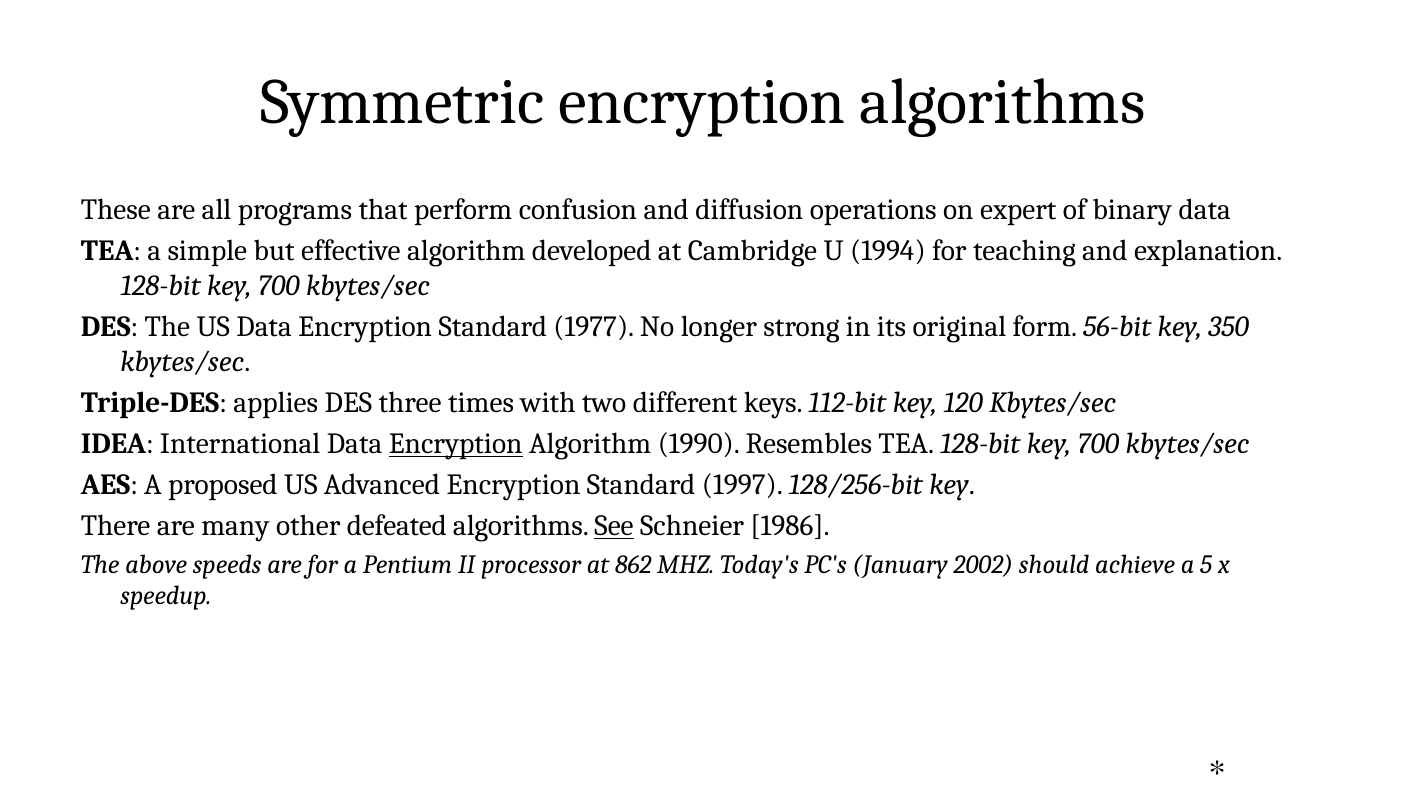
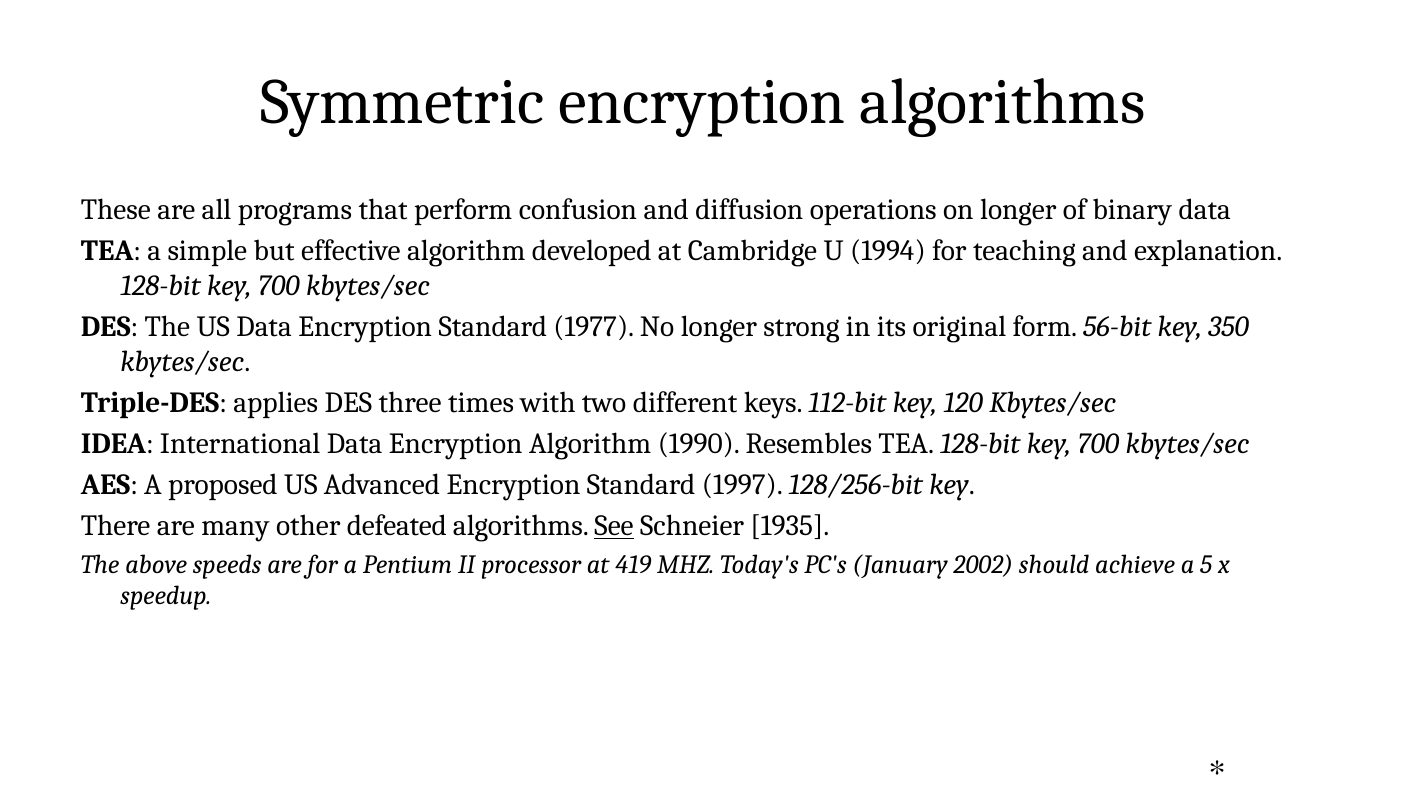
on expert: expert -> longer
Encryption at (456, 444) underline: present -> none
1986: 1986 -> 1935
862: 862 -> 419
